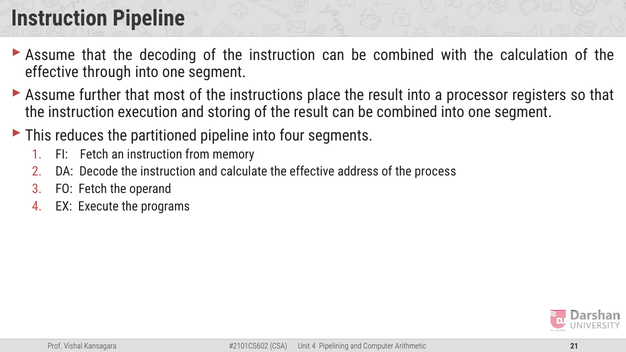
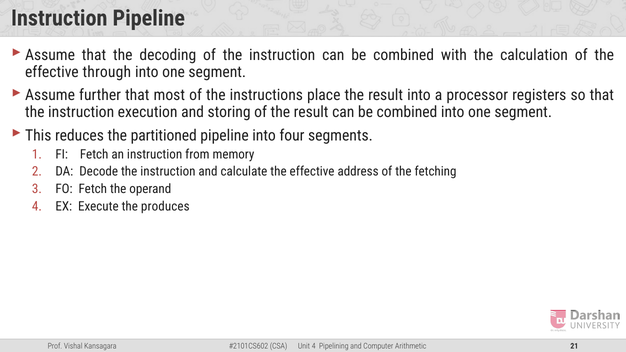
process: process -> fetching
programs: programs -> produces
